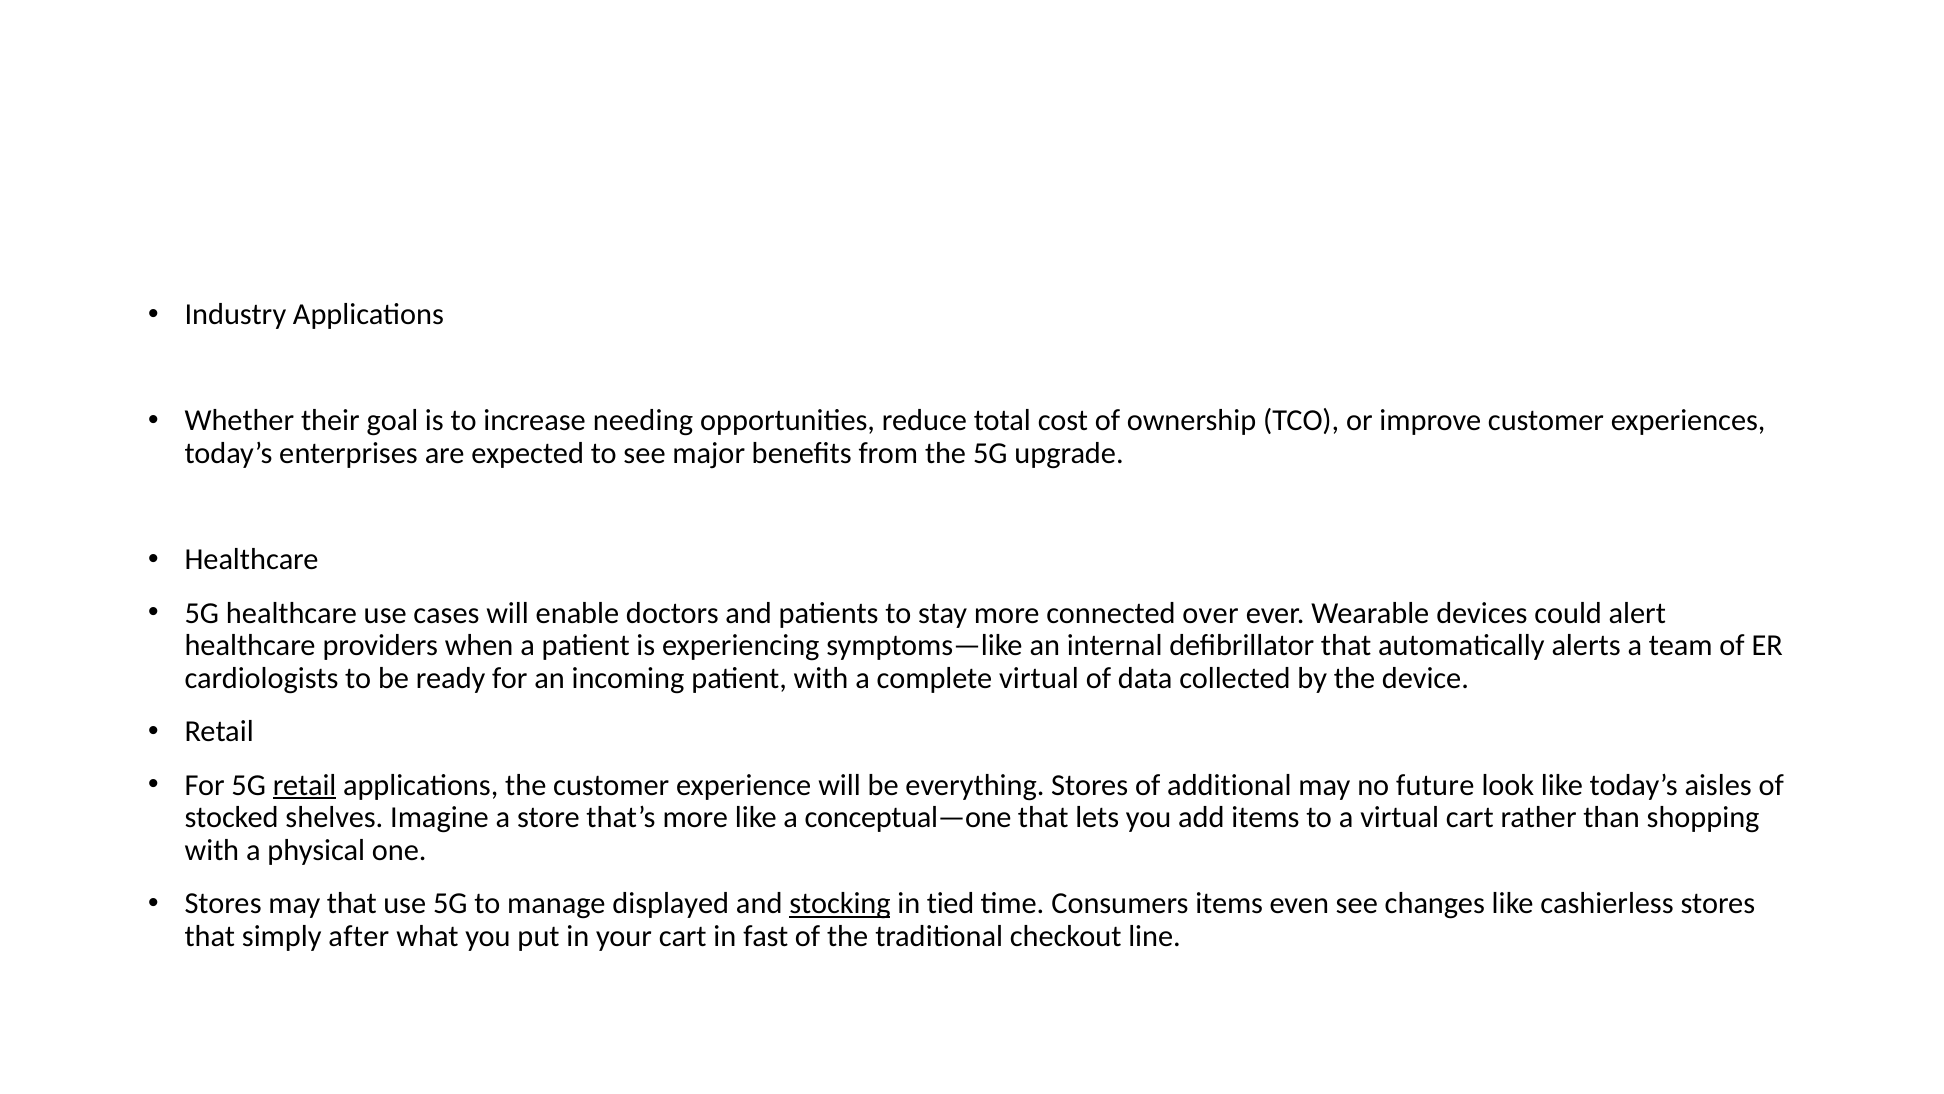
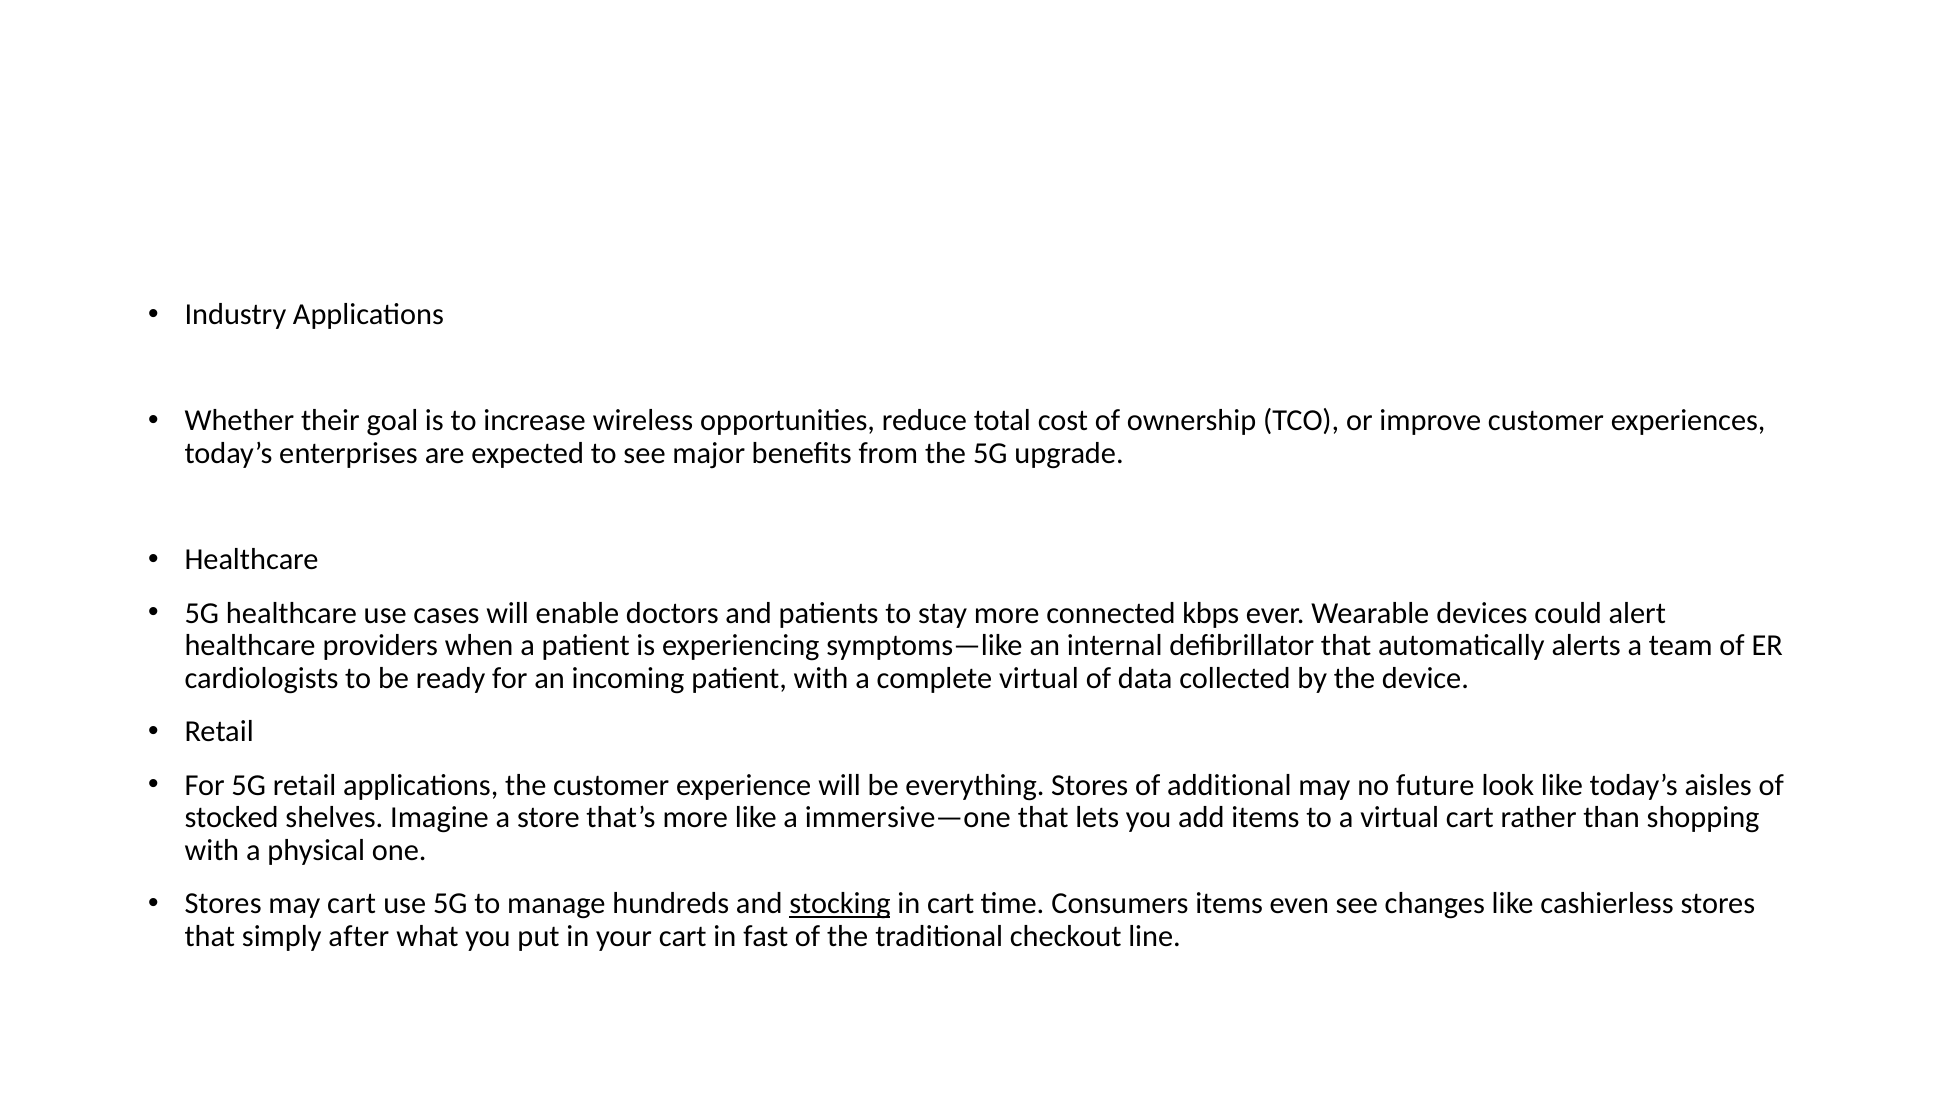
needing: needing -> wireless
over: over -> kbps
retail at (305, 785) underline: present -> none
conceptual—one: conceptual—one -> immersive—one
may that: that -> cart
displayed: displayed -> hundreds
in tied: tied -> cart
